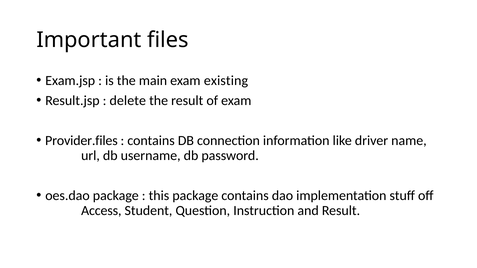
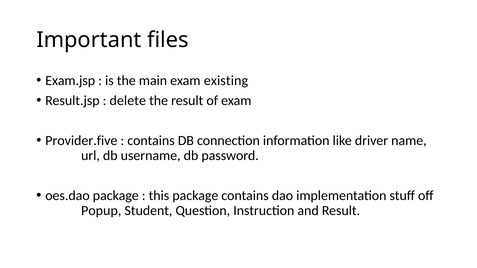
Provider.files: Provider.files -> Provider.five
Access: Access -> Popup
